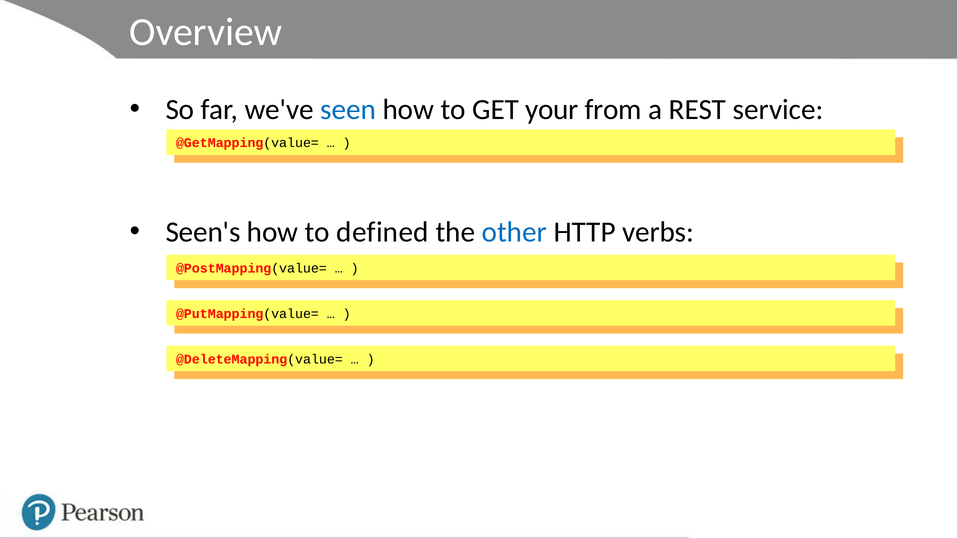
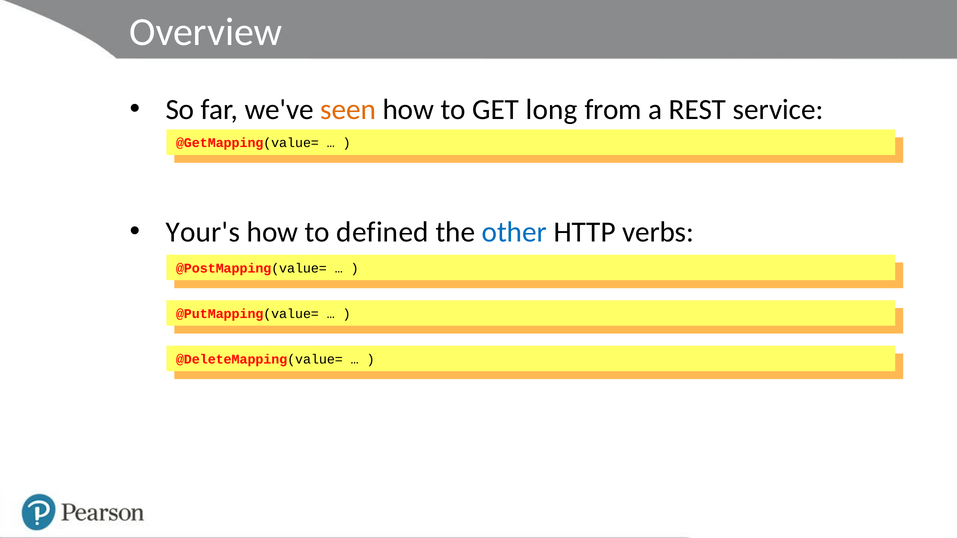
seen colour: blue -> orange
your: your -> long
Seen's: Seen's -> Your's
